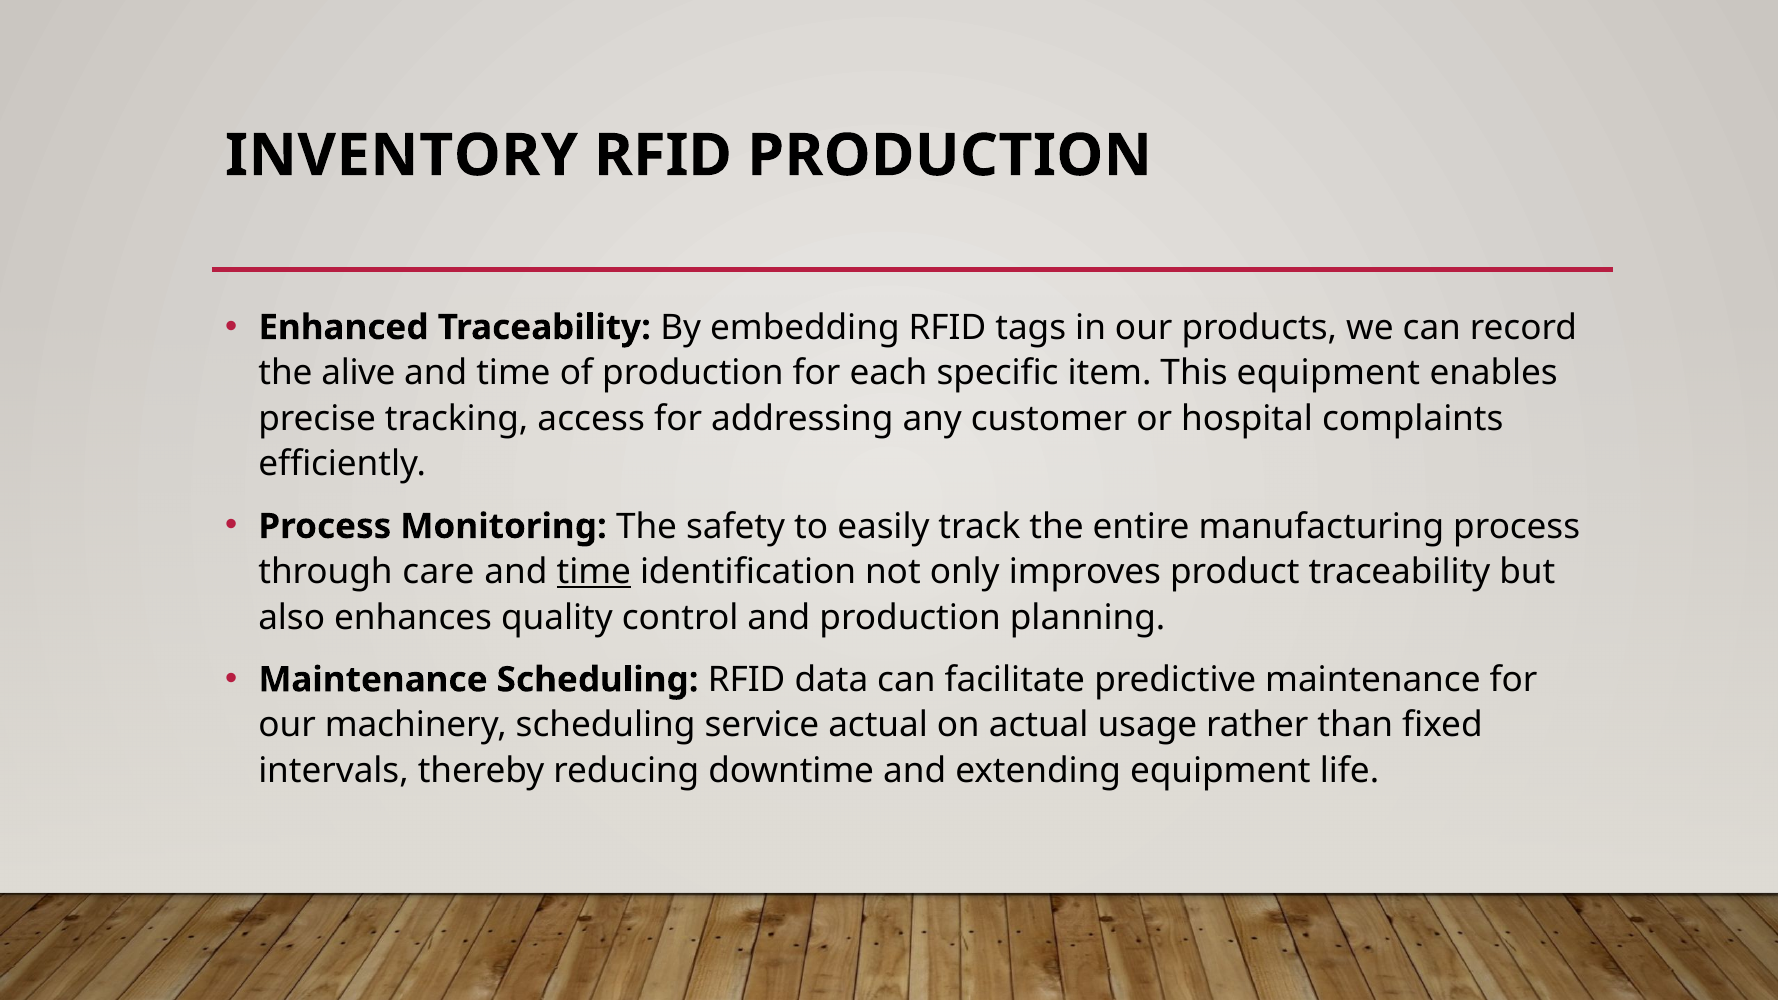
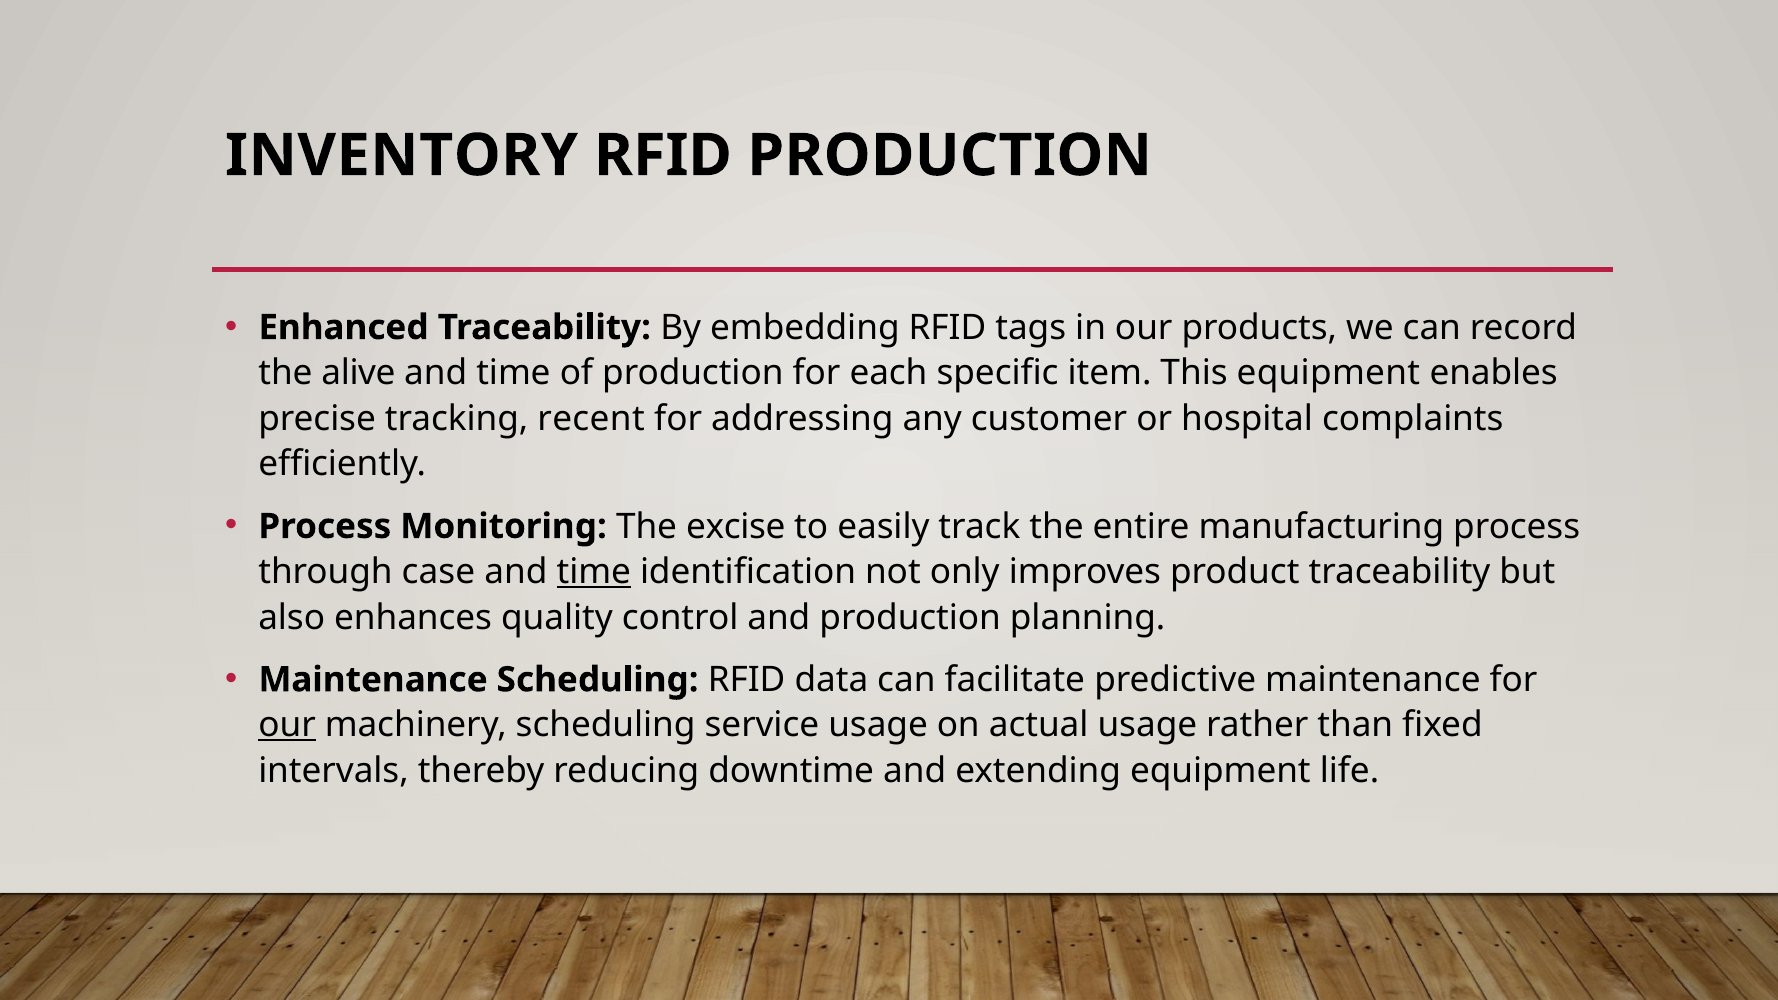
access: access -> recent
safety: safety -> excise
care: care -> case
our at (287, 725) underline: none -> present
service actual: actual -> usage
